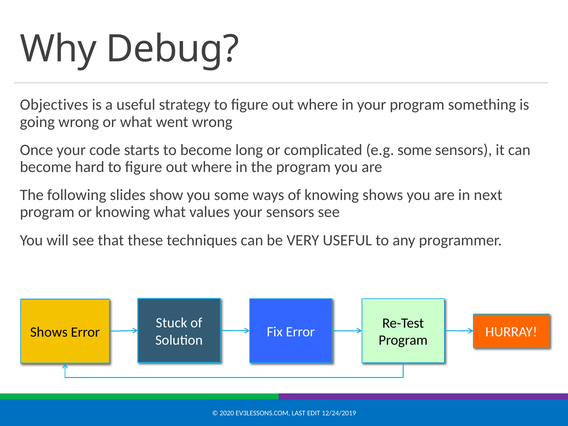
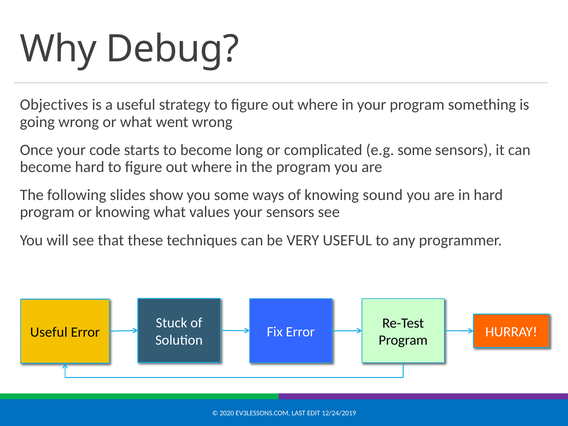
knowing shows: shows -> sound
in next: next -> hard
Shows at (49, 332): Shows -> Useful
